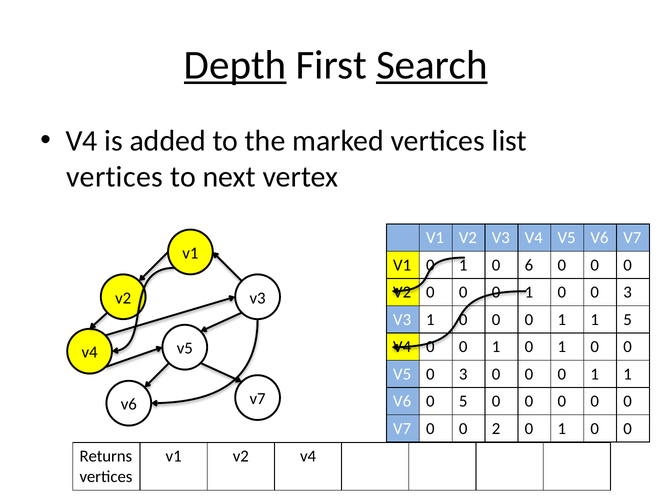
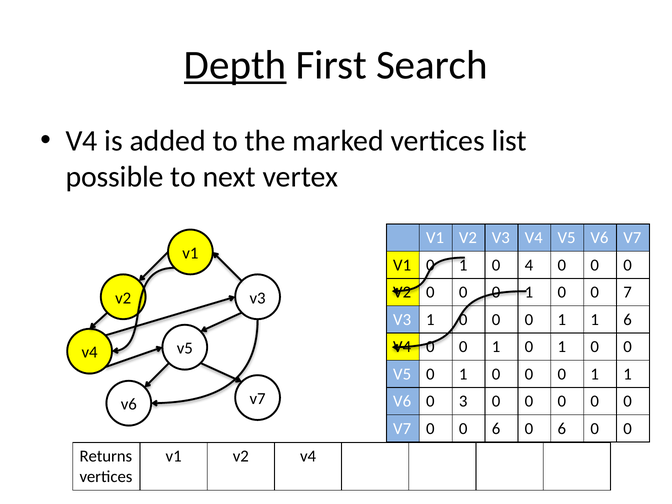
Search underline: present -> none
vertices at (114, 177): vertices -> possible
6: 6 -> 4
0 0 3: 3 -> 7
1 5: 5 -> 6
V5 0 3: 3 -> 1
0 5: 5 -> 3
0 0 2: 2 -> 6
1 at (562, 429): 1 -> 6
